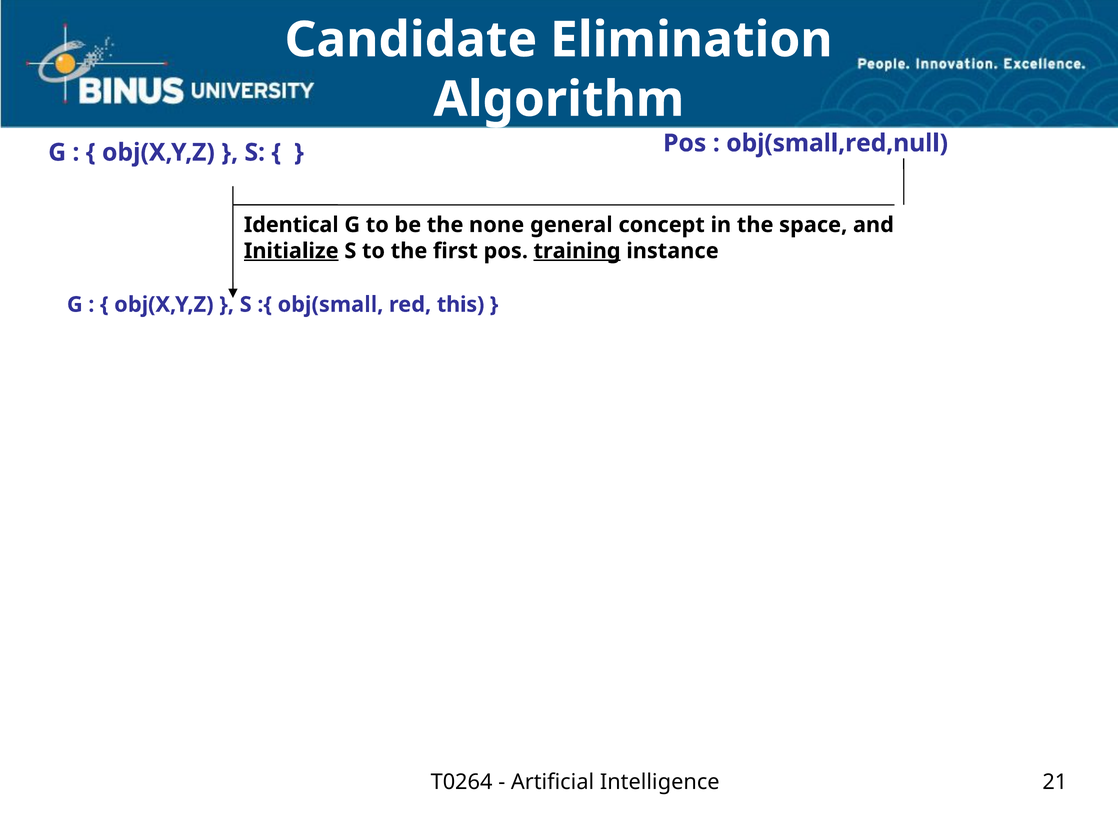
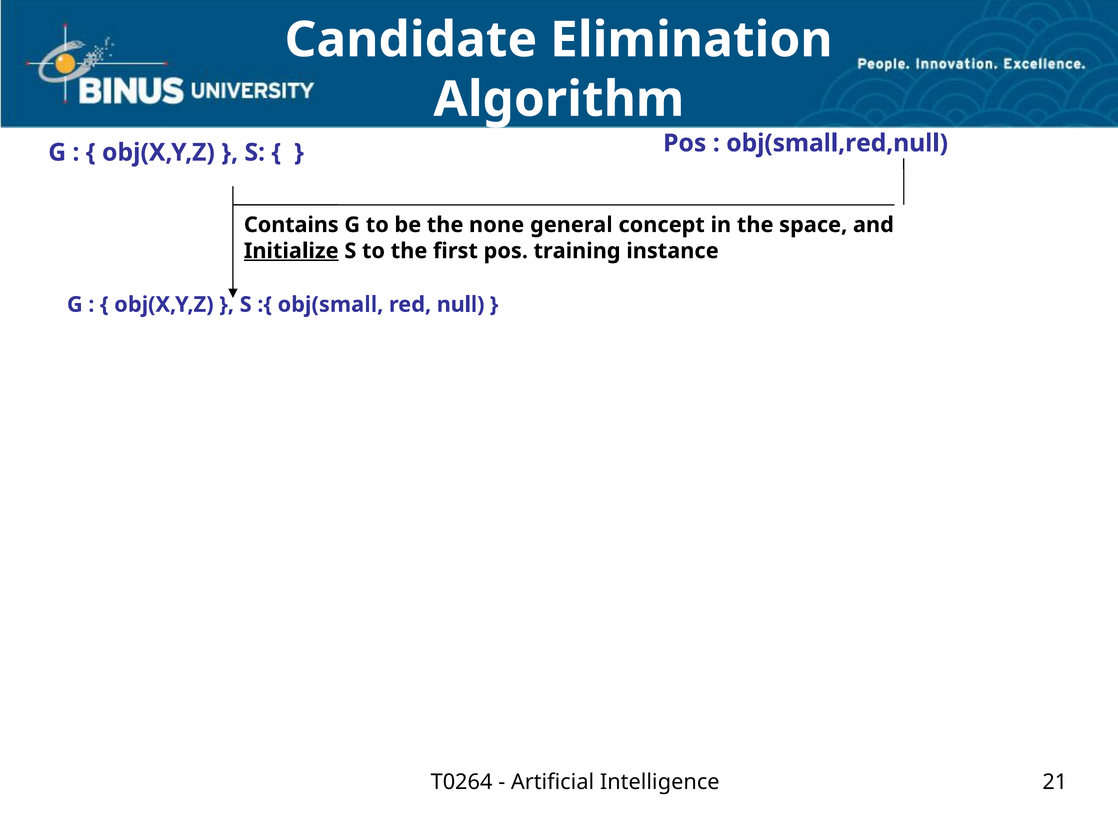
Identical: Identical -> Contains
training underline: present -> none
this: this -> null
